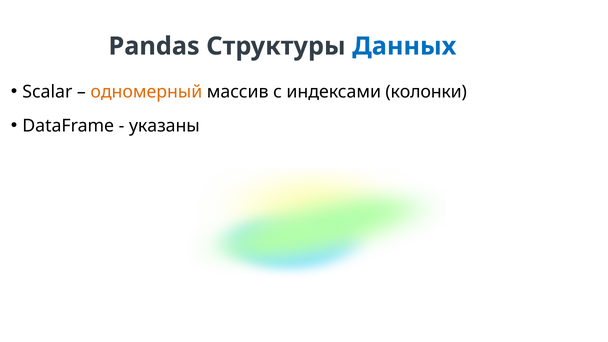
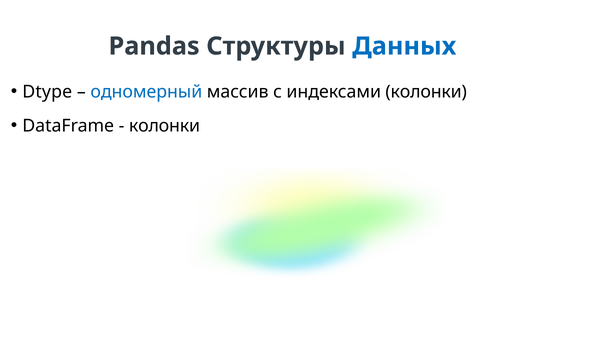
Scalar: Scalar -> Dtype
одномерный colour: orange -> blue
указаны at (164, 126): указаны -> колонки
